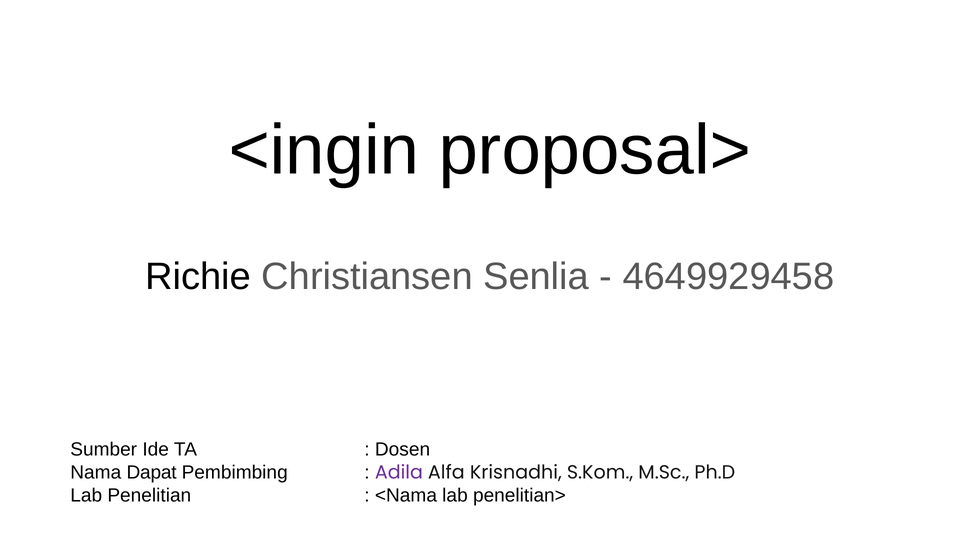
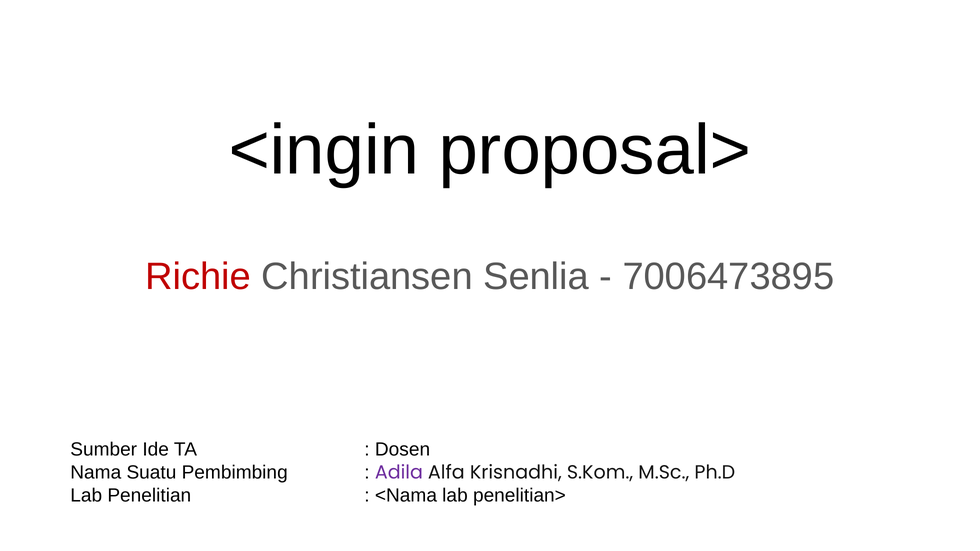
Richie colour: black -> red
4649929458: 4649929458 -> 7006473895
Dapat: Dapat -> Suatu
